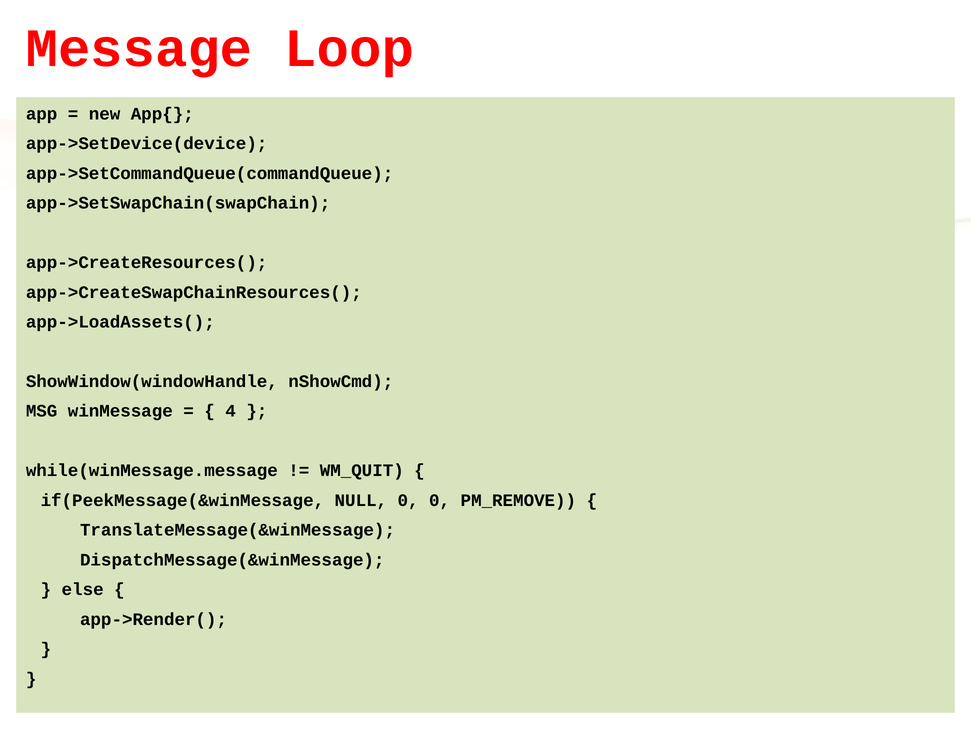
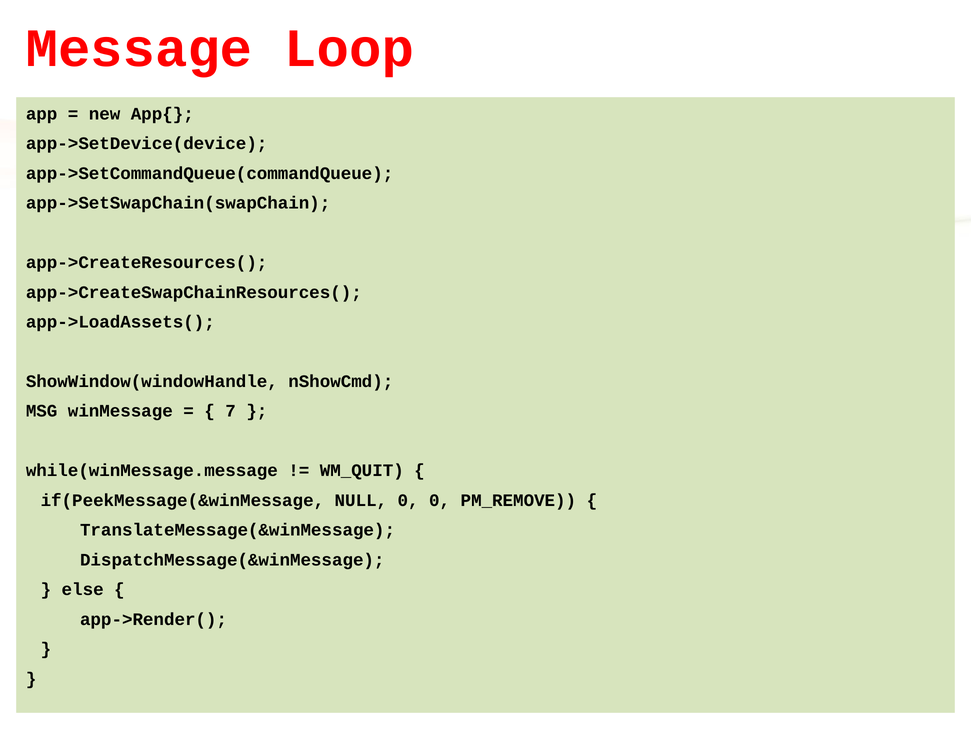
4: 4 -> 7
